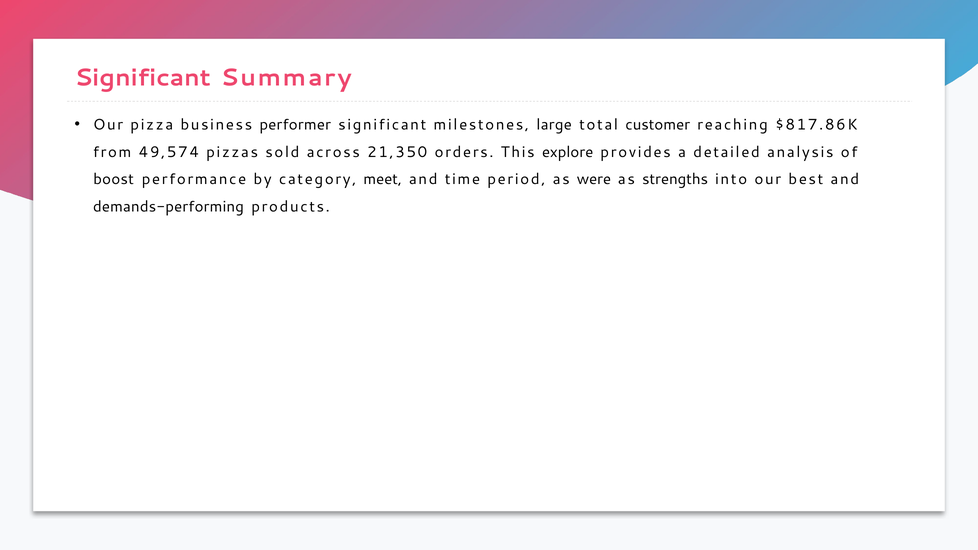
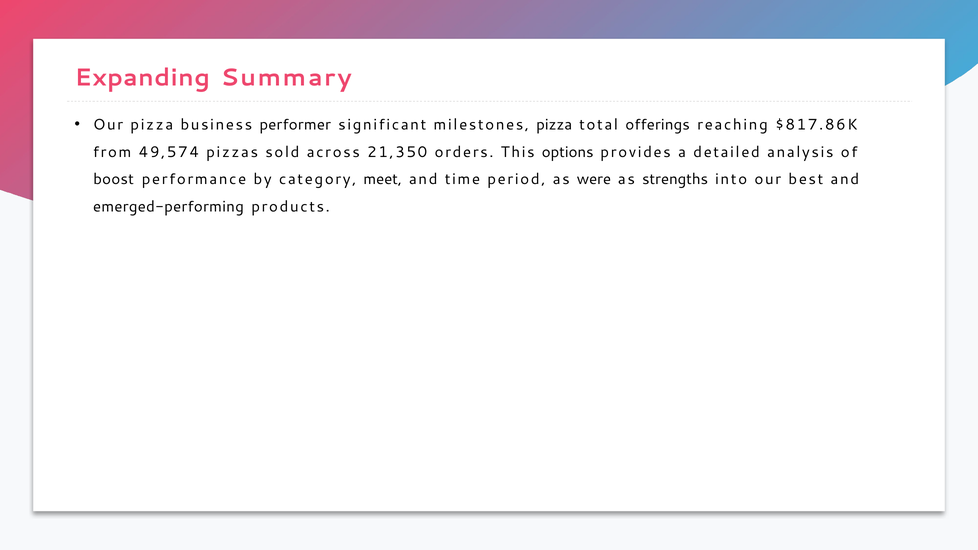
Significant at (143, 78): Significant -> Expanding
milestones large: large -> pizza
customer: customer -> offerings
explore: explore -> options
demands-performing: demands-performing -> emerged-performing
